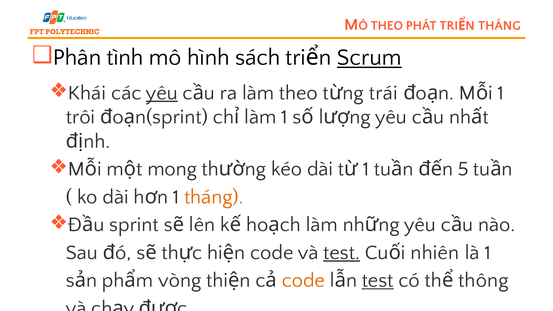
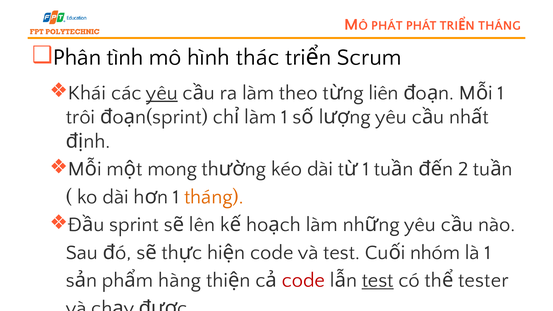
THEO at (387, 26): THEO -> PHÁT
sách: sách -> thác
Scrum underline: present -> none
trái: trái -> liên
5: 5 -> 2
test at (342, 252) underline: present -> none
nhiên: nhiên -> nhóm
vòng: vòng -> hàng
code at (303, 280) colour: orange -> red
thông: thông -> tester
